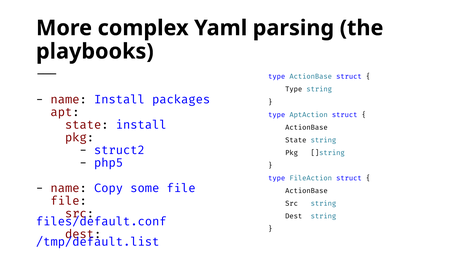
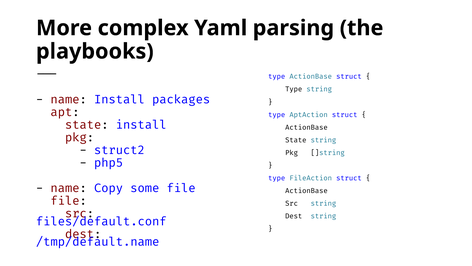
/tmp/default.list: /tmp/default.list -> /tmp/default.name
